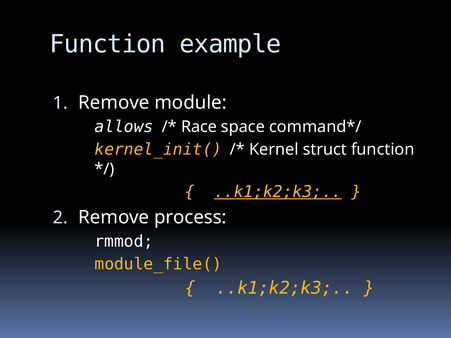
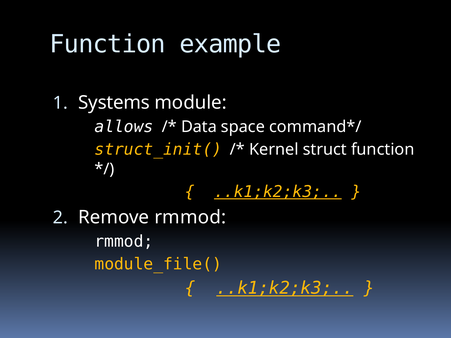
Remove at (114, 103): Remove -> Systems
Race: Race -> Data
kernel_init(: kernel_init( -> struct_init(
Remove process: process -> rmmod
..k1;k2;k3 at (285, 288) underline: none -> present
